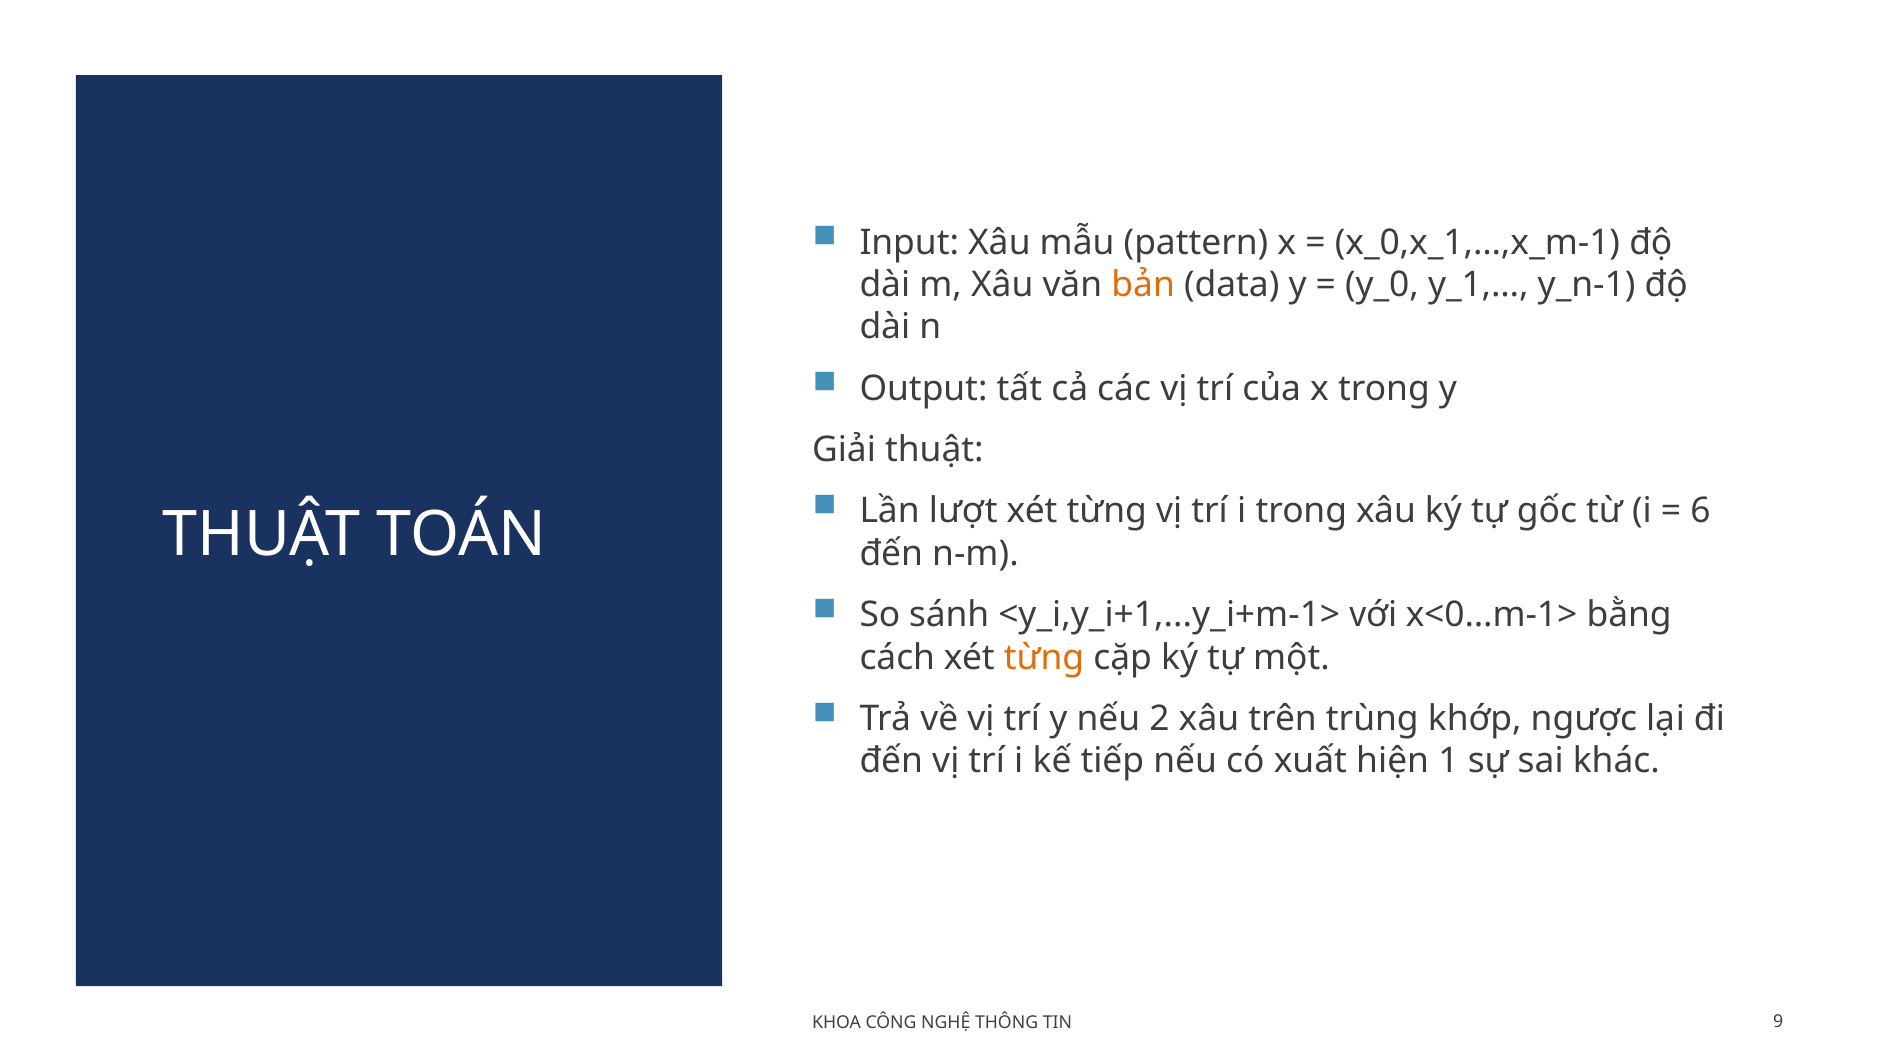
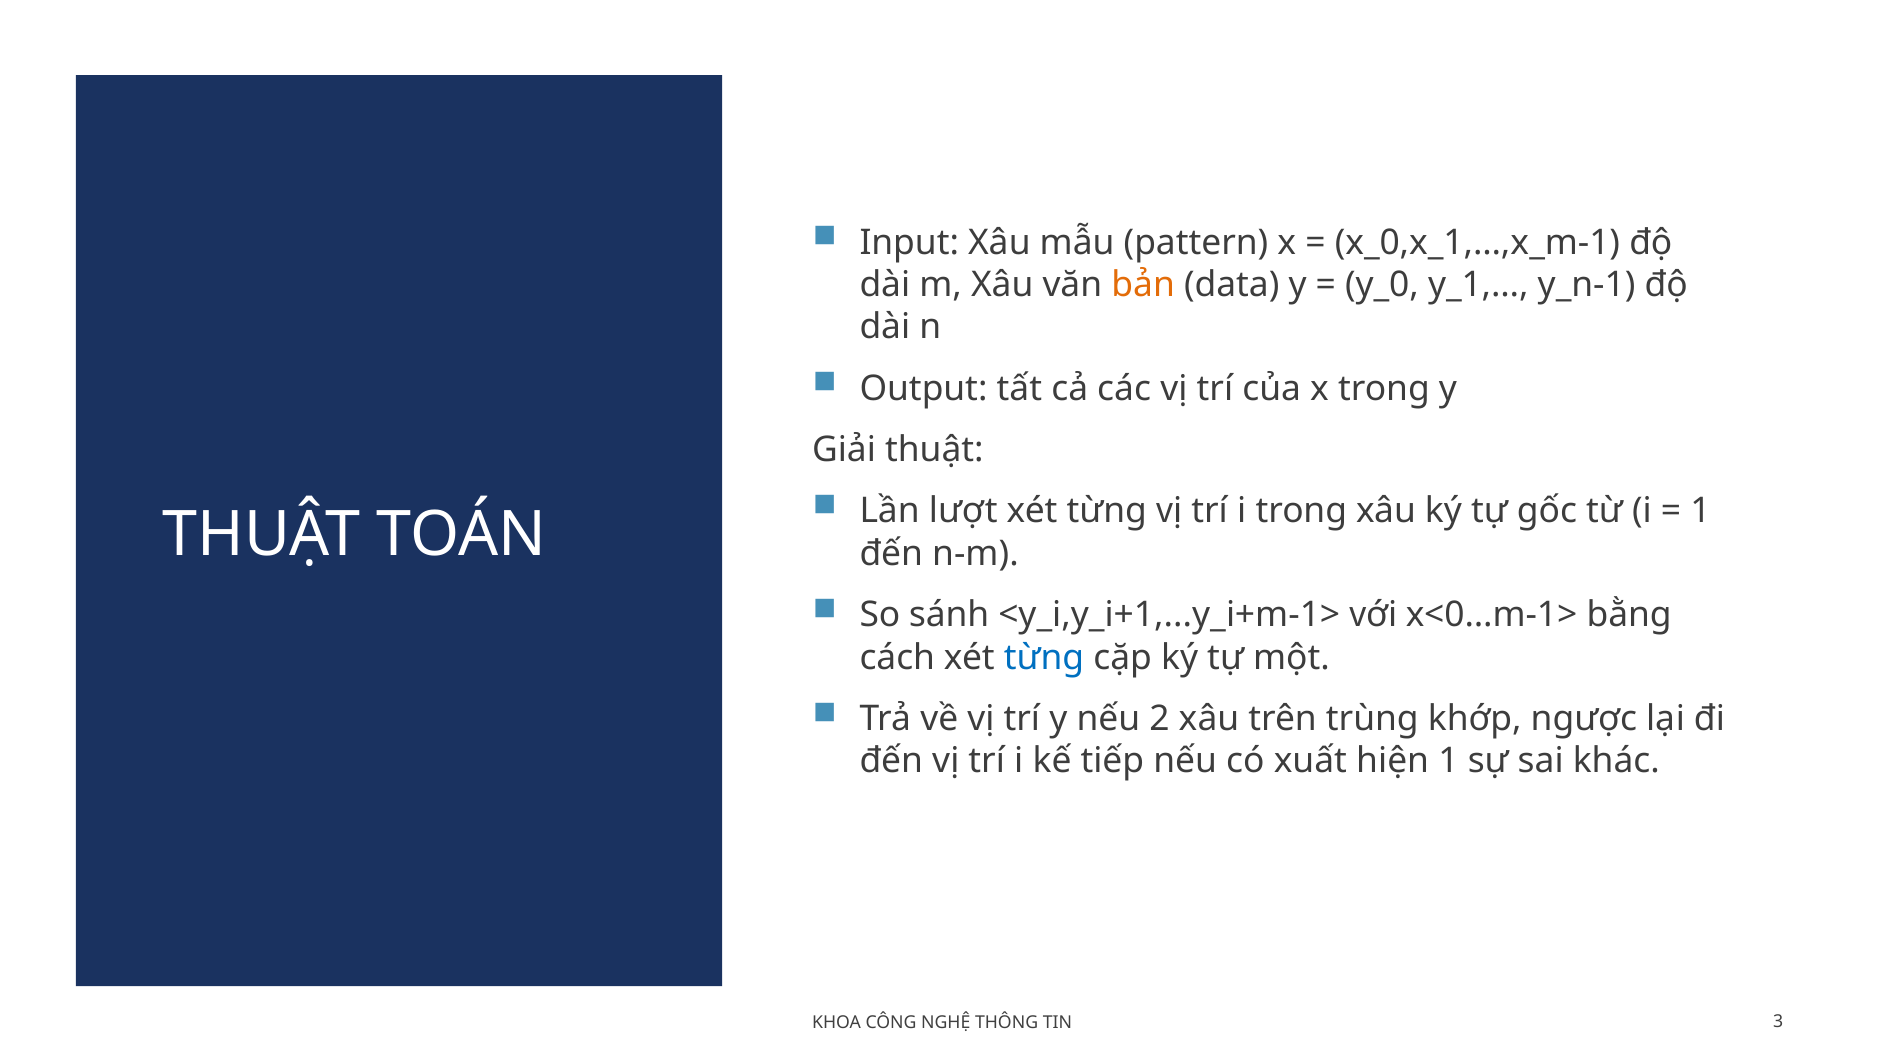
6 at (1700, 511): 6 -> 1
từng at (1044, 658) colour: orange -> blue
9: 9 -> 3
